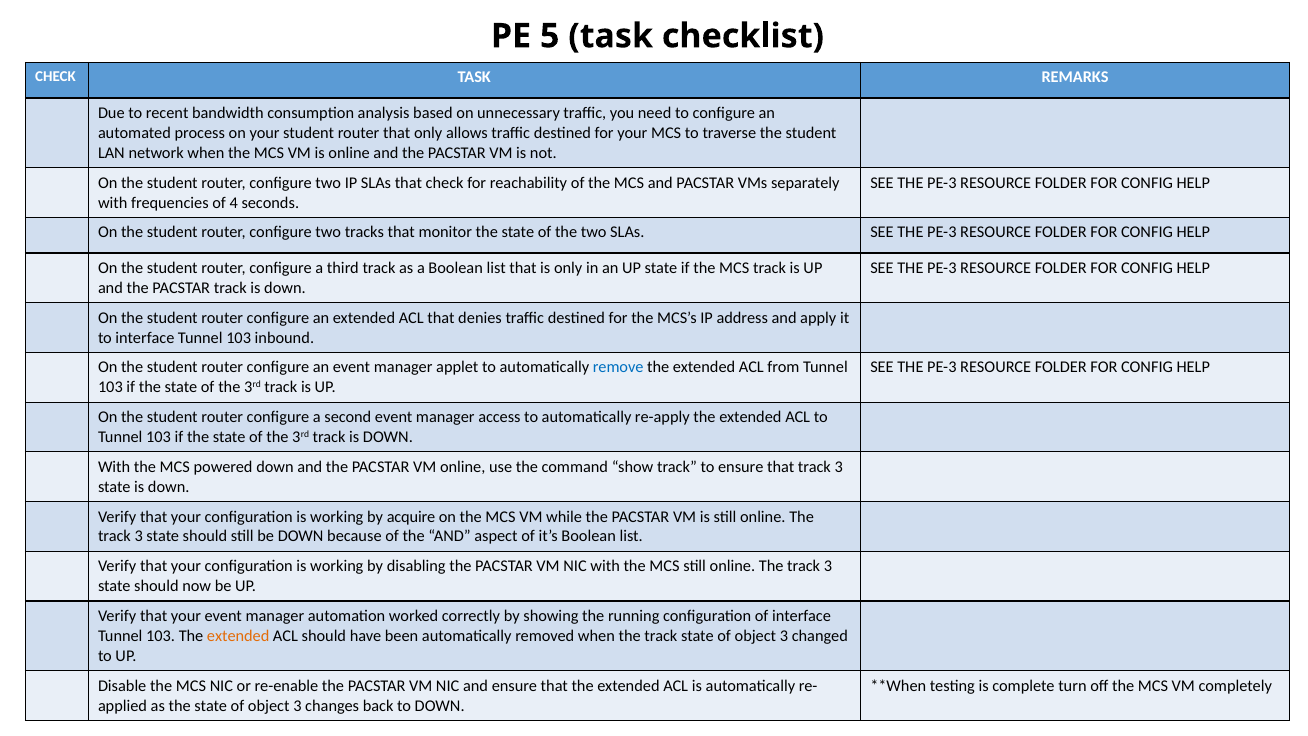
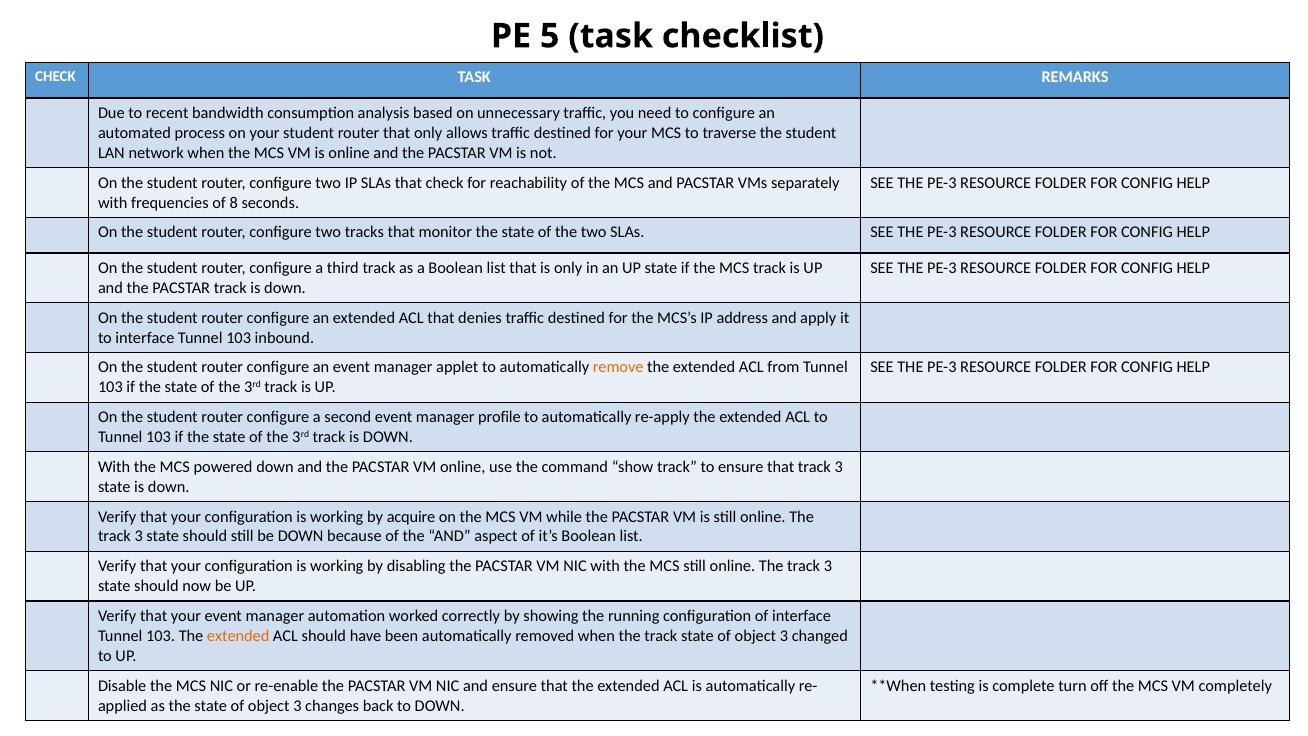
4: 4 -> 8
remove colour: blue -> orange
access: access -> profile
